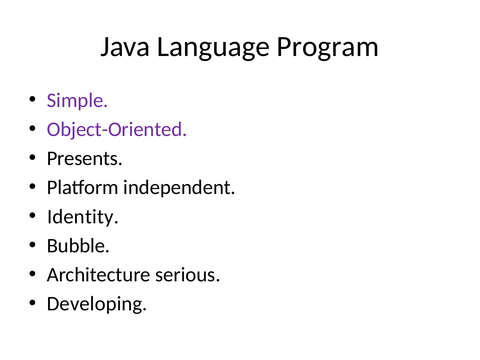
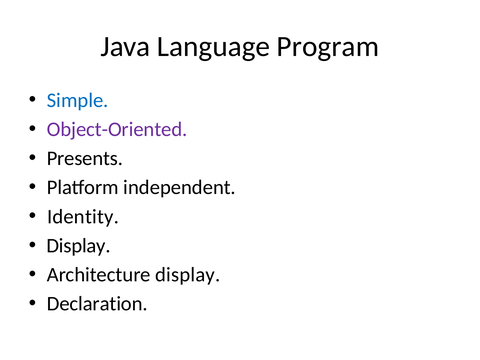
Simple colour: purple -> blue
Bubble at (78, 246): Bubble -> Display
Architecture serious: serious -> display
Developing: Developing -> Declaration
